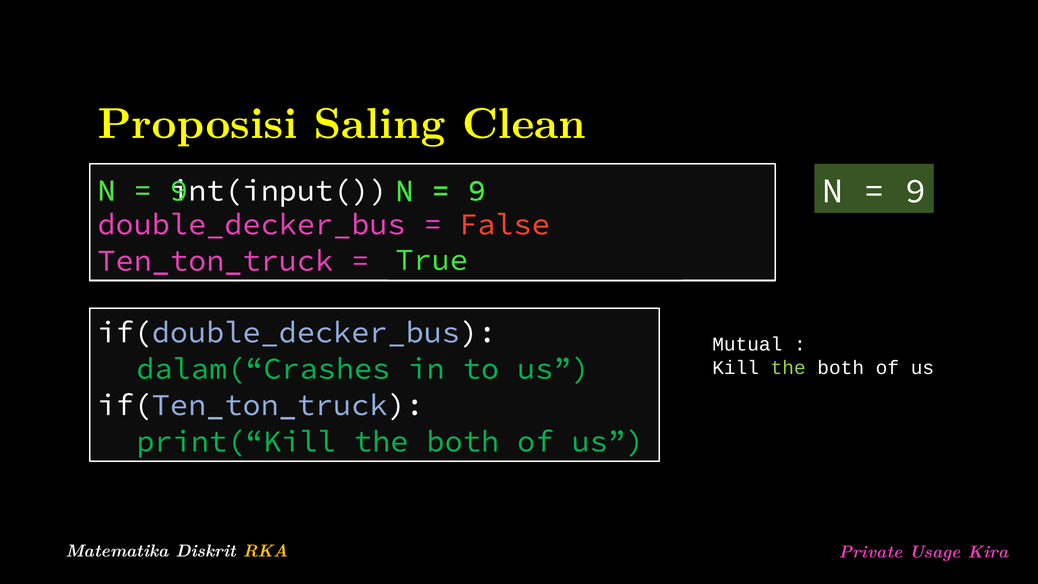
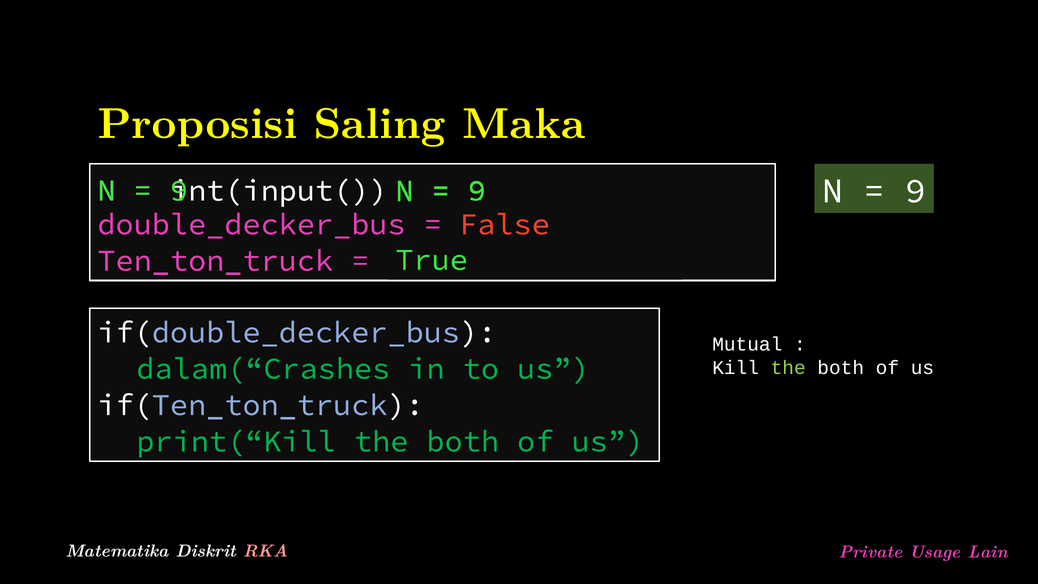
Clean: Clean -> Maka
RKA colour: yellow -> pink
Kira: Kira -> Lain
